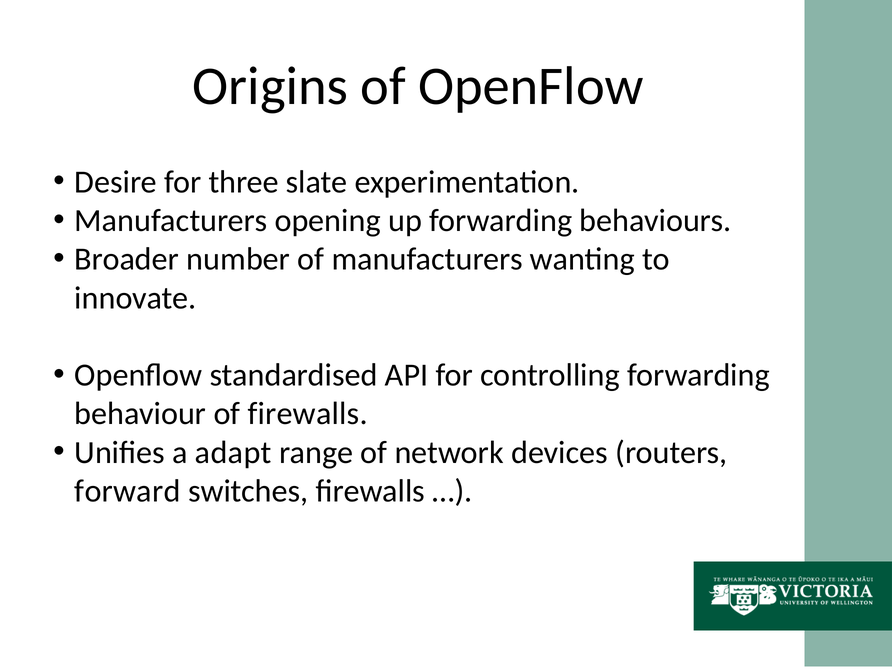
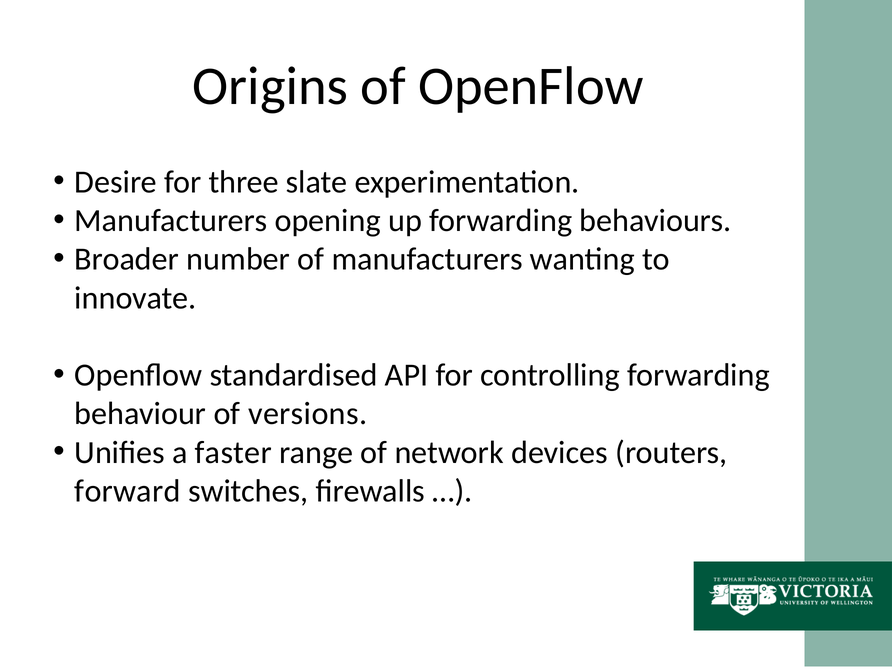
of firewalls: firewalls -> versions
adapt: adapt -> faster
